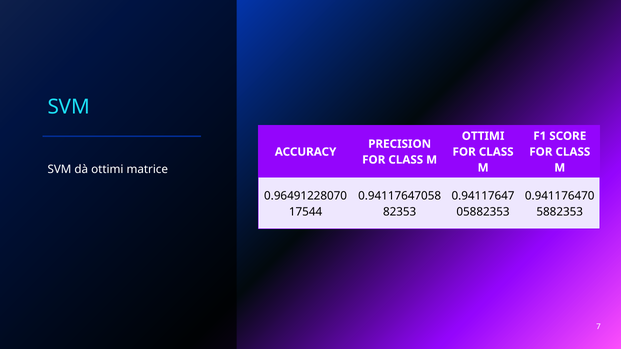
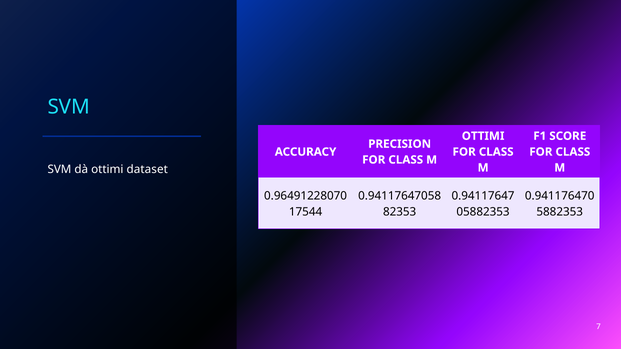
matrice: matrice -> dataset
